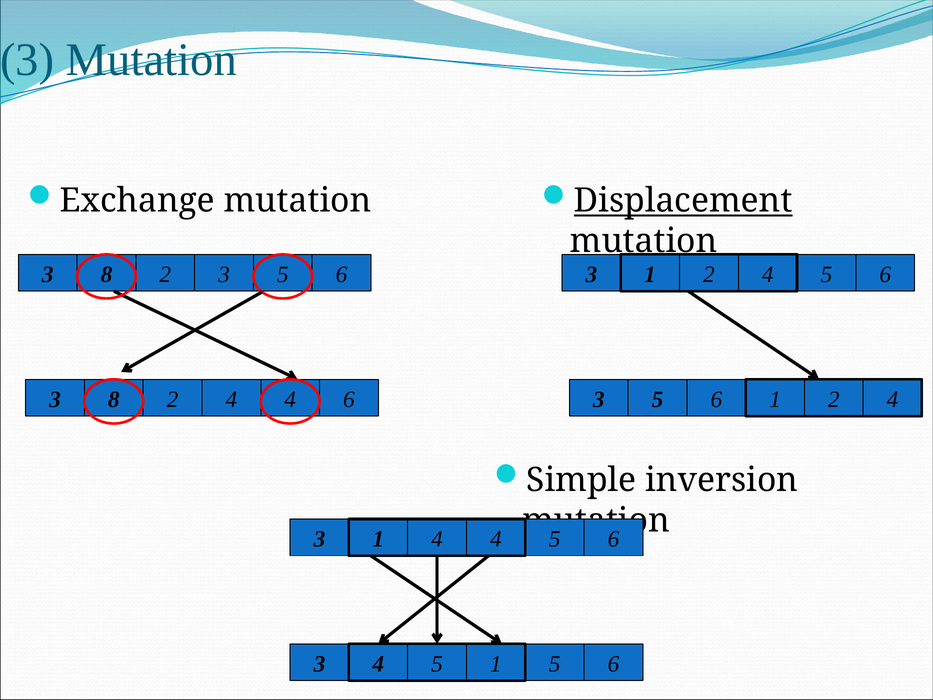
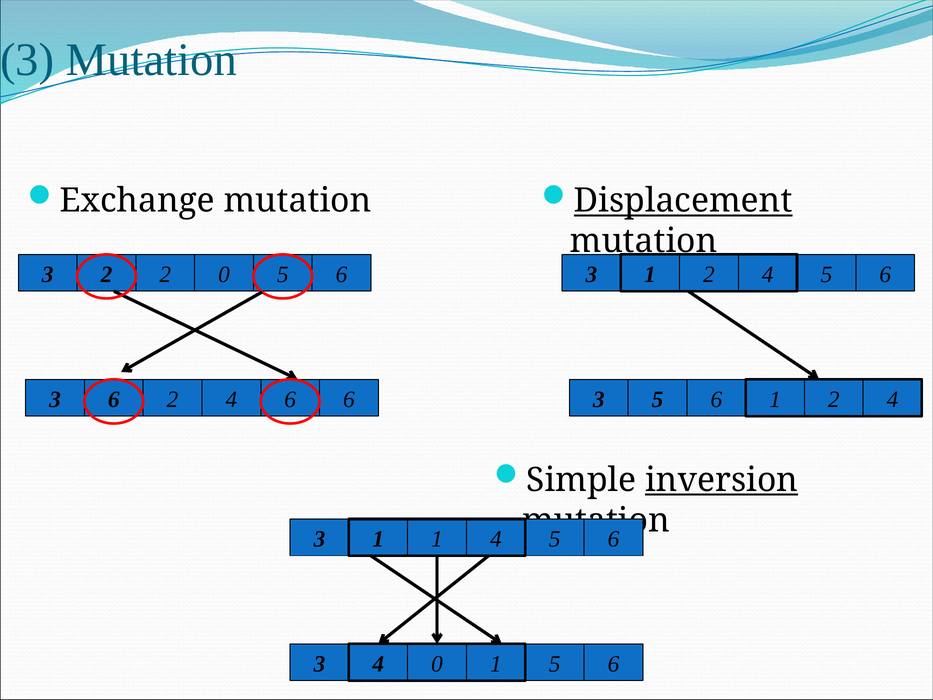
8 at (106, 275): 8 -> 2
2 3: 3 -> 0
8 at (114, 399): 8 -> 6
2 4 4: 4 -> 6
inversion underline: none -> present
1 4: 4 -> 1
3 4 5: 5 -> 0
